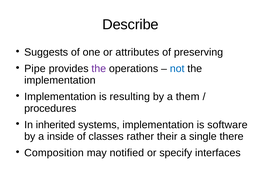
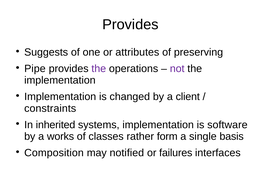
Describe at (130, 25): Describe -> Provides
not colour: blue -> purple
resulting: resulting -> changed
them: them -> client
procedures: procedures -> constraints
inside: inside -> works
their: their -> form
there: there -> basis
specify: specify -> failures
